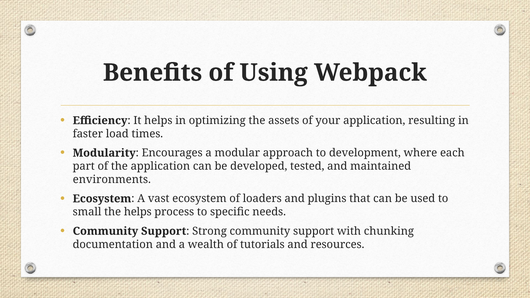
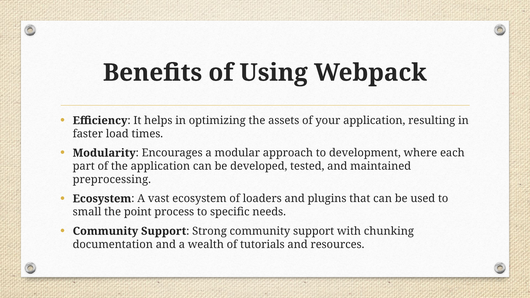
environments: environments -> preprocessing
the helps: helps -> point
